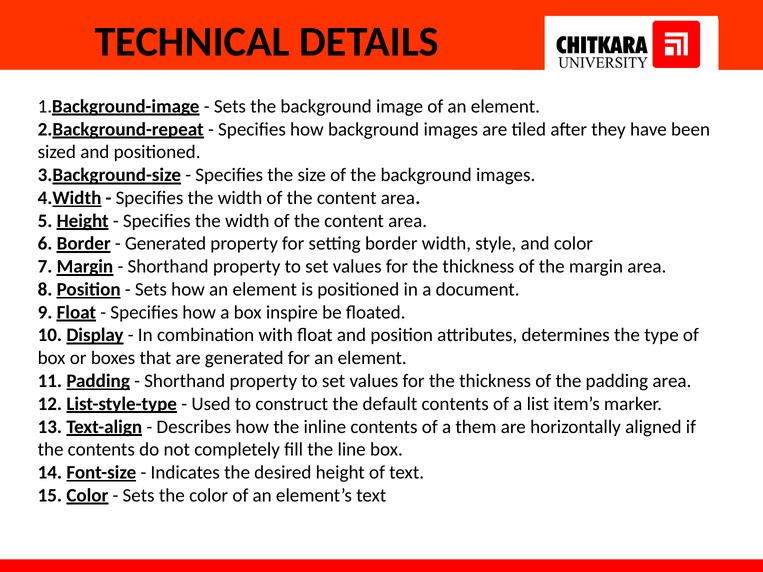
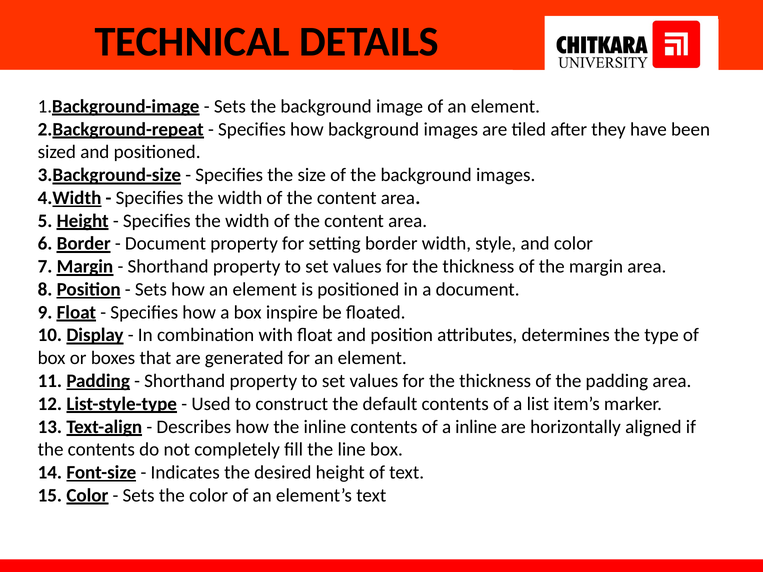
Generated at (166, 244): Generated -> Document
a them: them -> inline
